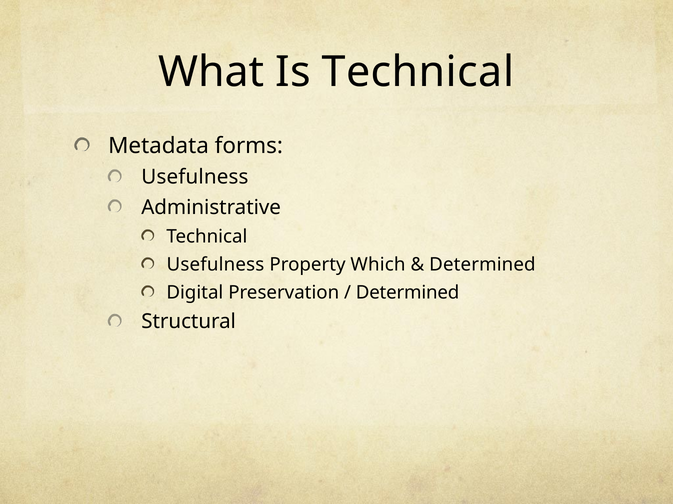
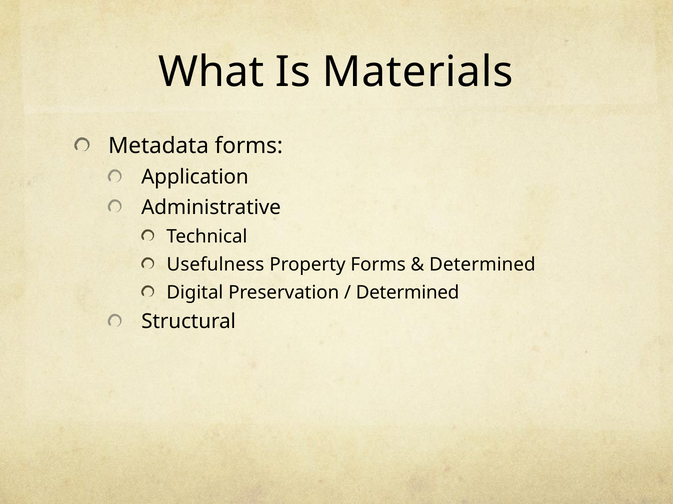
Is Technical: Technical -> Materials
Usefulness at (195, 177): Usefulness -> Application
Property Which: Which -> Forms
